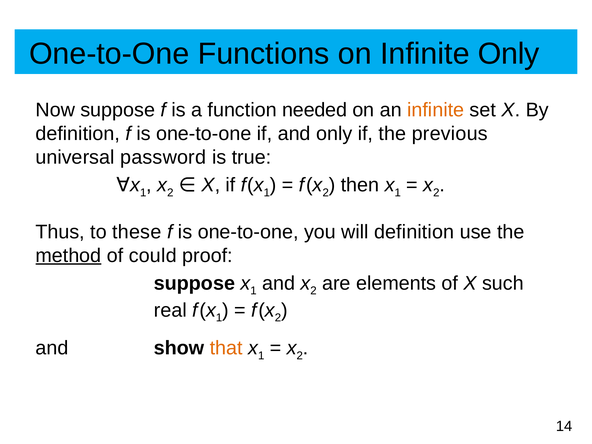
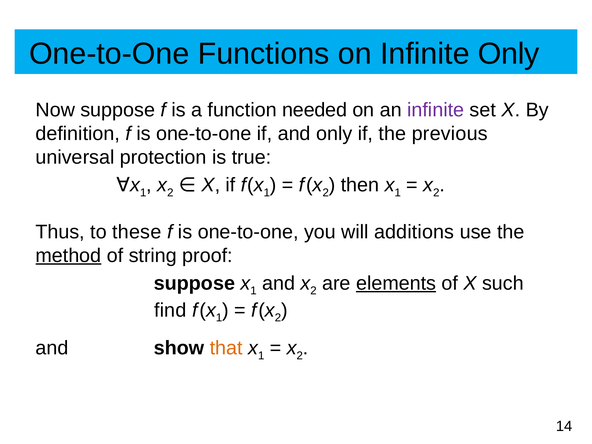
infinite at (436, 110) colour: orange -> purple
password: password -> protection
will definition: definition -> additions
could: could -> string
elements underline: none -> present
real: real -> find
